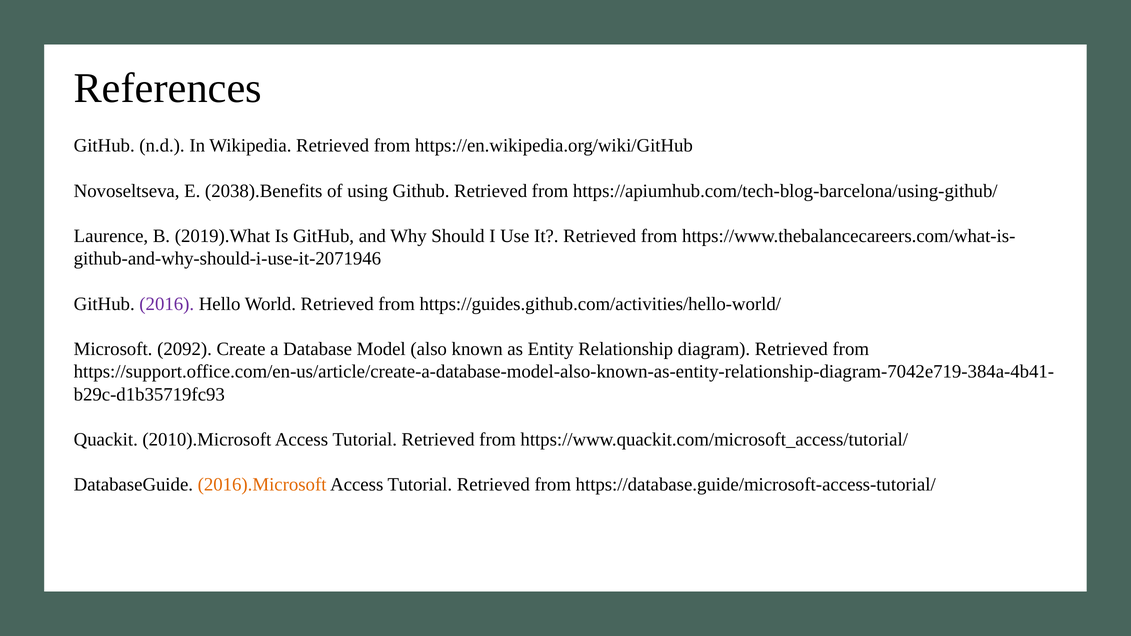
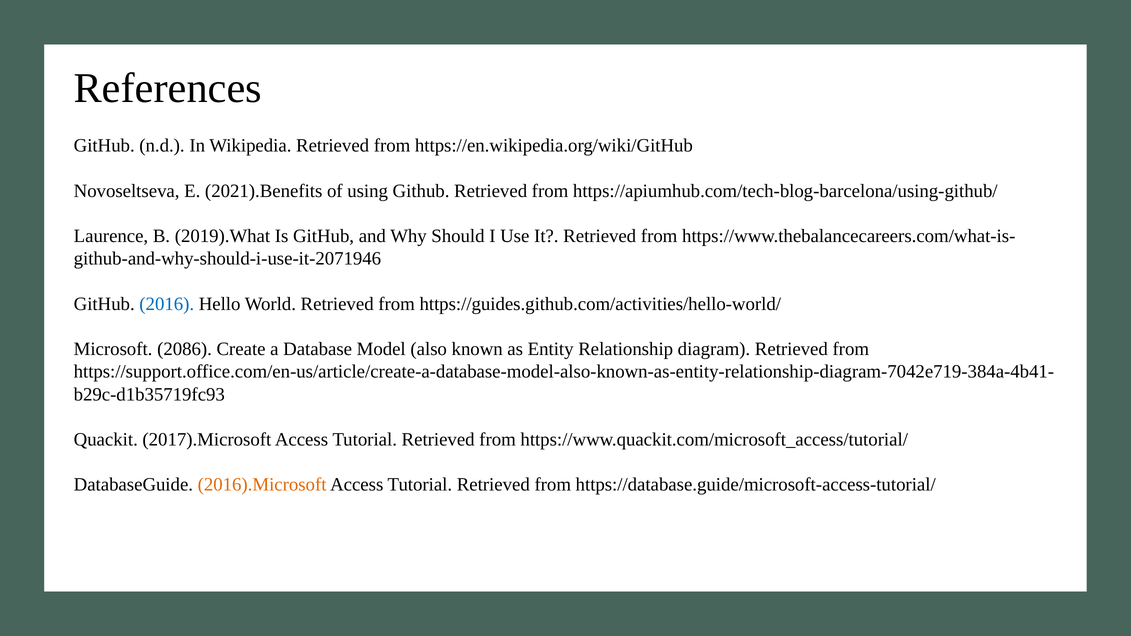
2038).Benefits: 2038).Benefits -> 2021).Benefits
2016 colour: purple -> blue
2092: 2092 -> 2086
2010).Microsoft: 2010).Microsoft -> 2017).Microsoft
